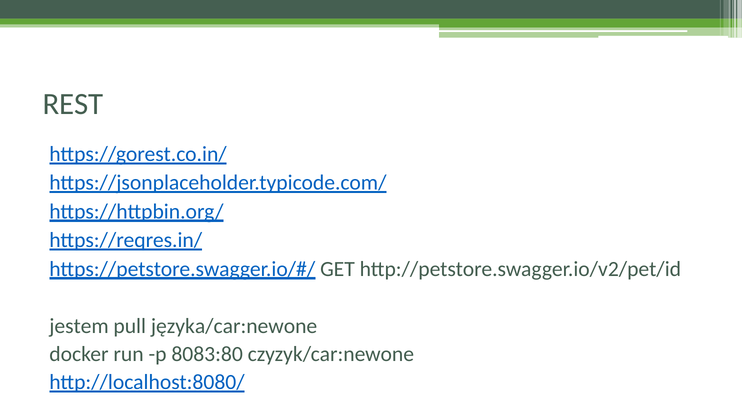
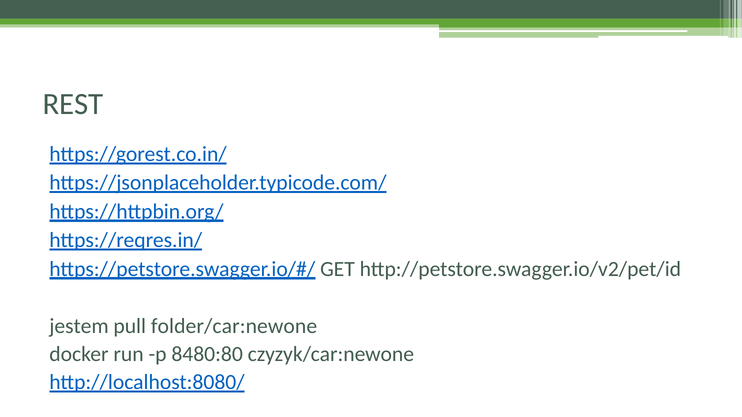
języka/car:newone: języka/car:newone -> folder/car:newone
8083:80: 8083:80 -> 8480:80
